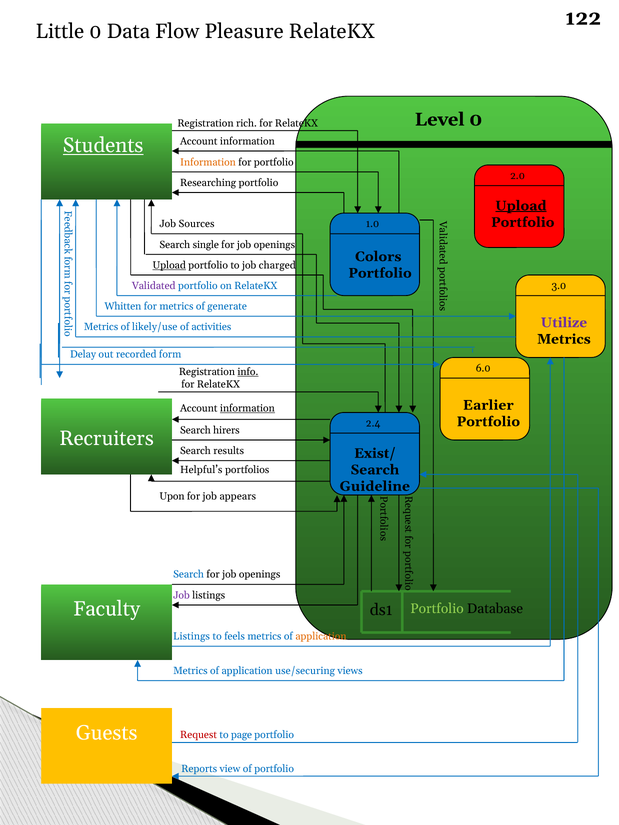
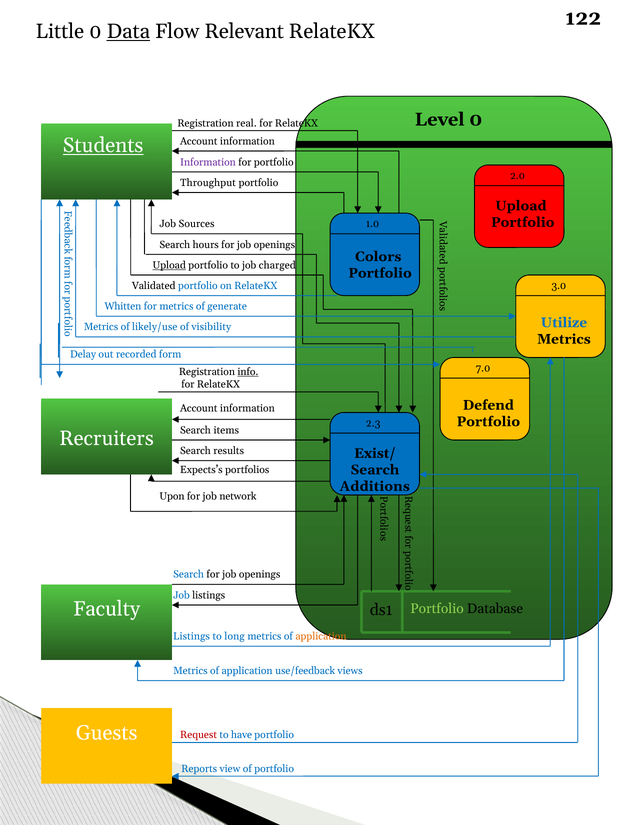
Data underline: none -> present
Pleasure: Pleasure -> Relevant
rich: rich -> real
Information at (208, 162) colour: orange -> purple
Researching: Researching -> Throughput
Upload at (521, 206) underline: present -> none
single: single -> hours
Validated colour: purple -> black
Utilize colour: purple -> blue
activities: activities -> visibility
6.0: 6.0 -> 7.0
Earlier: Earlier -> Defend
information at (247, 409) underline: present -> none
2.4: 2.4 -> 2.3
hirers: hirers -> items
Helpful’s: Helpful’s -> Expects’s
Guideline: Guideline -> Additions
appears: appears -> network
Job at (181, 595) colour: purple -> blue
feels: feels -> long
use/securing: use/securing -> use/feedback
page: page -> have
